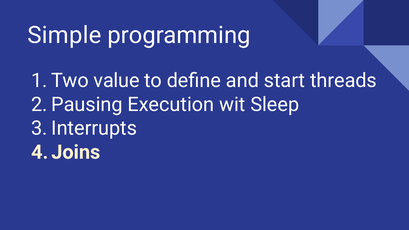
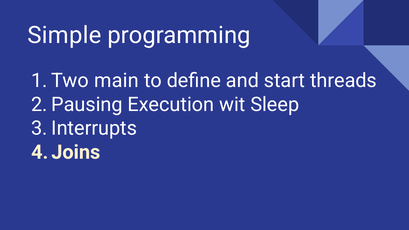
value: value -> main
